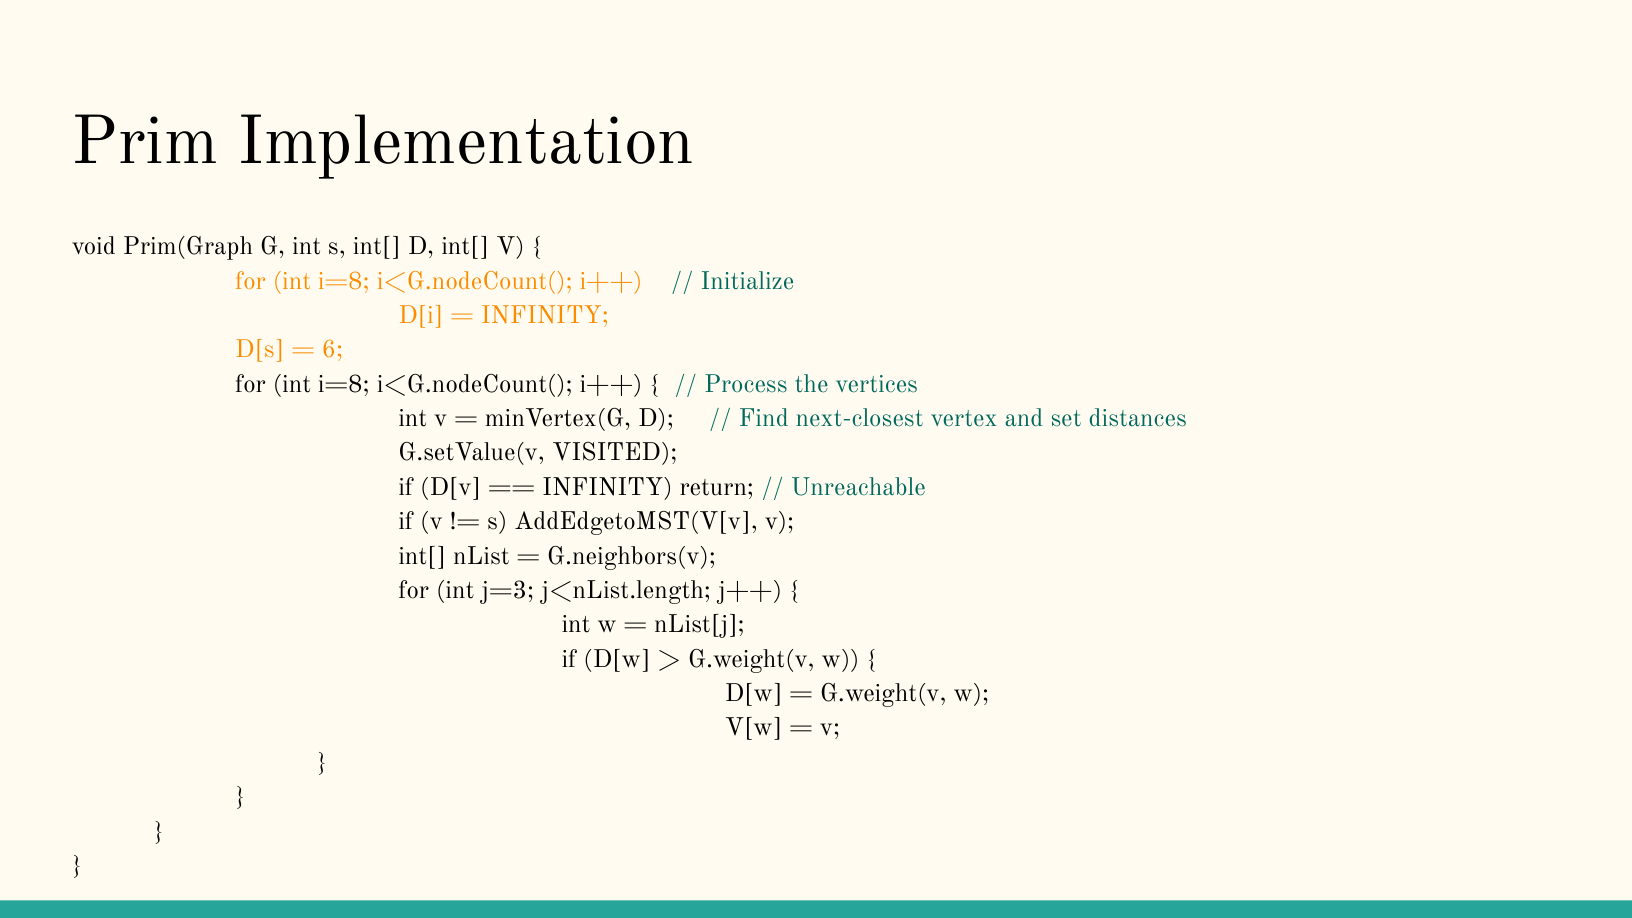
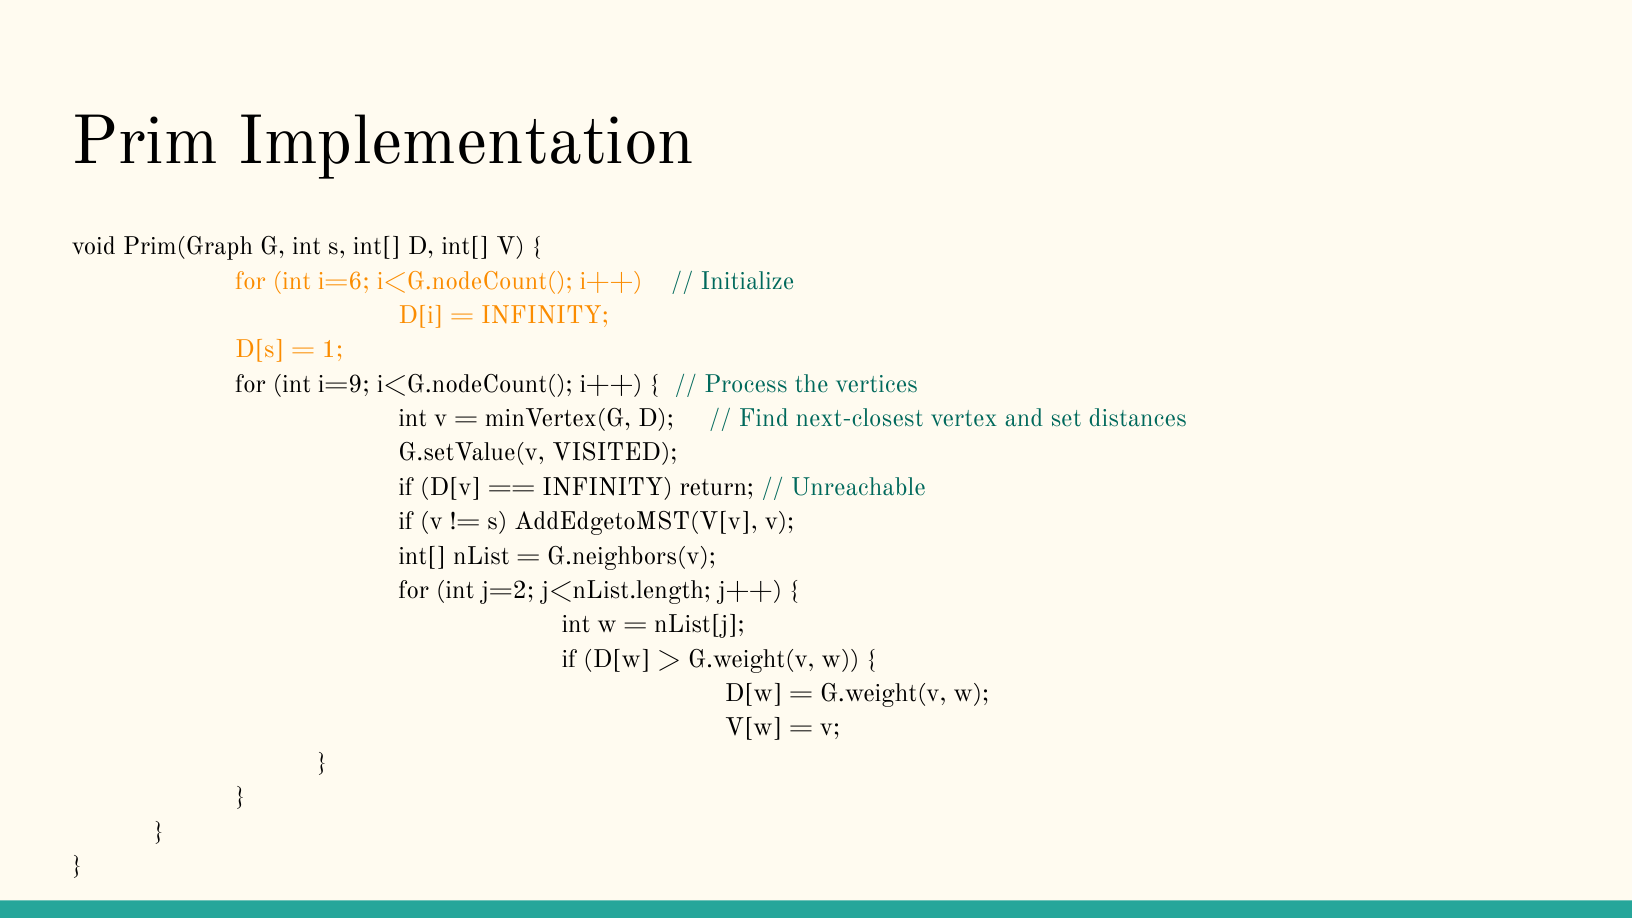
i=8 at (344, 281): i=8 -> i=6
6: 6 -> 1
i=8 at (344, 384): i=8 -> i=9
j=3: j=3 -> j=2
